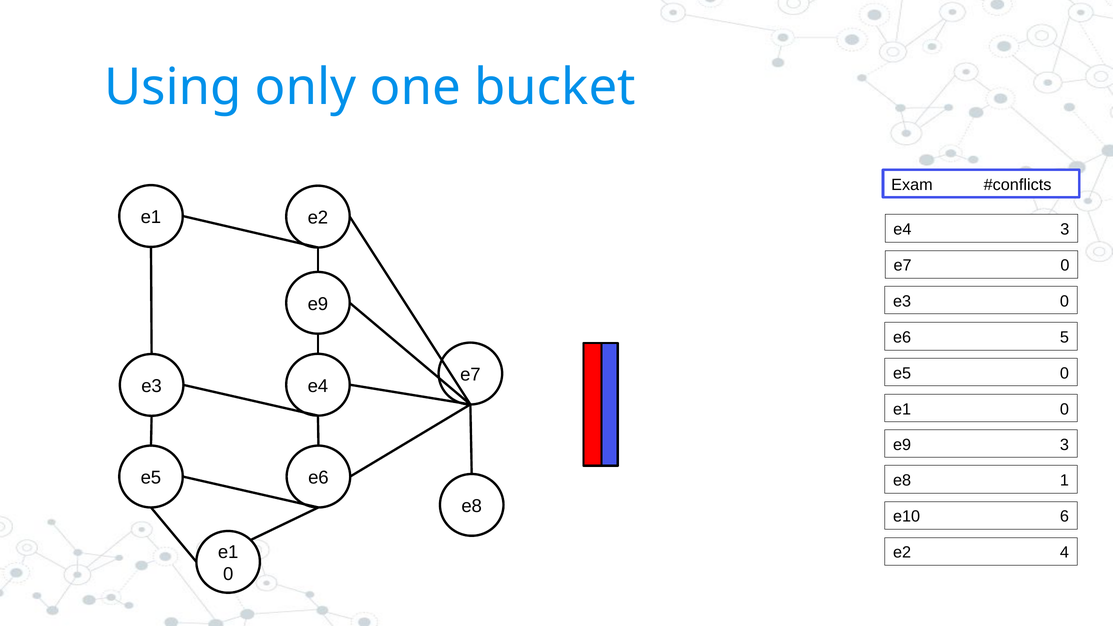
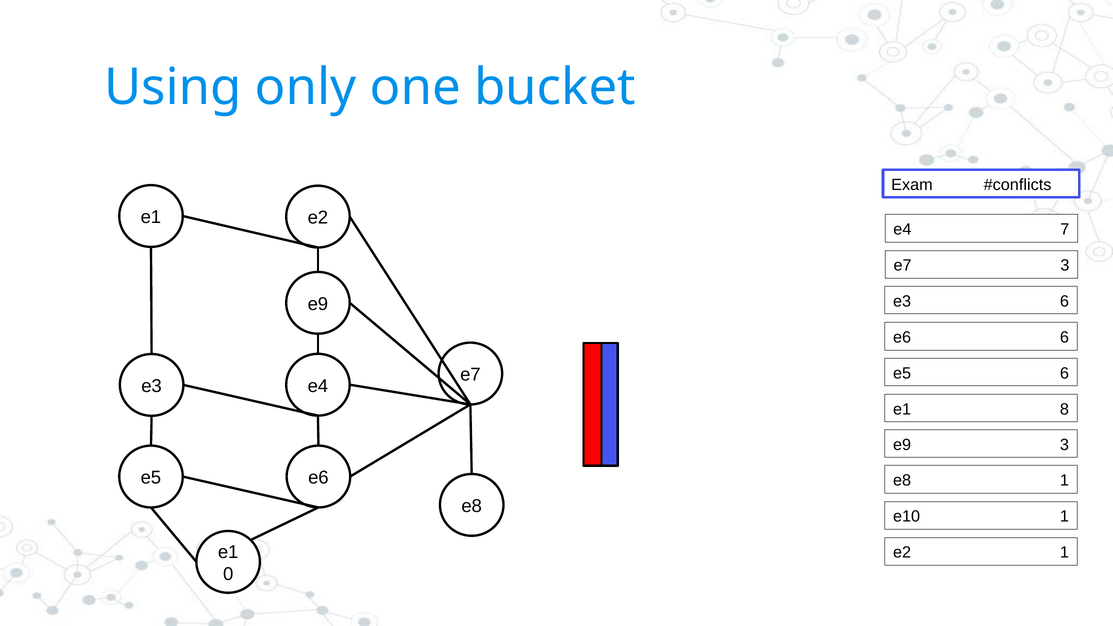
e4 3: 3 -> 7
e7 0: 0 -> 3
e3 0: 0 -> 6
e6 5: 5 -> 6
e5 0: 0 -> 6
0 at (1065, 409): 0 -> 8
e10 6: 6 -> 1
e2 4: 4 -> 1
